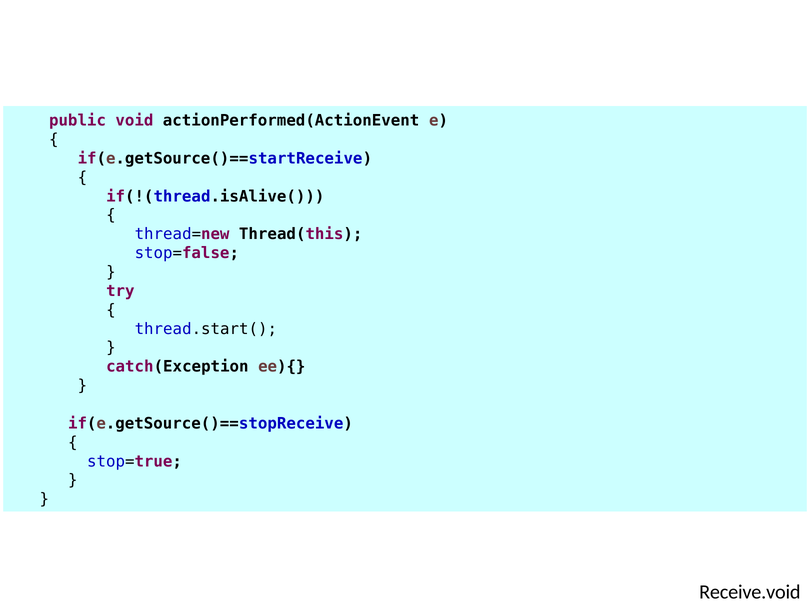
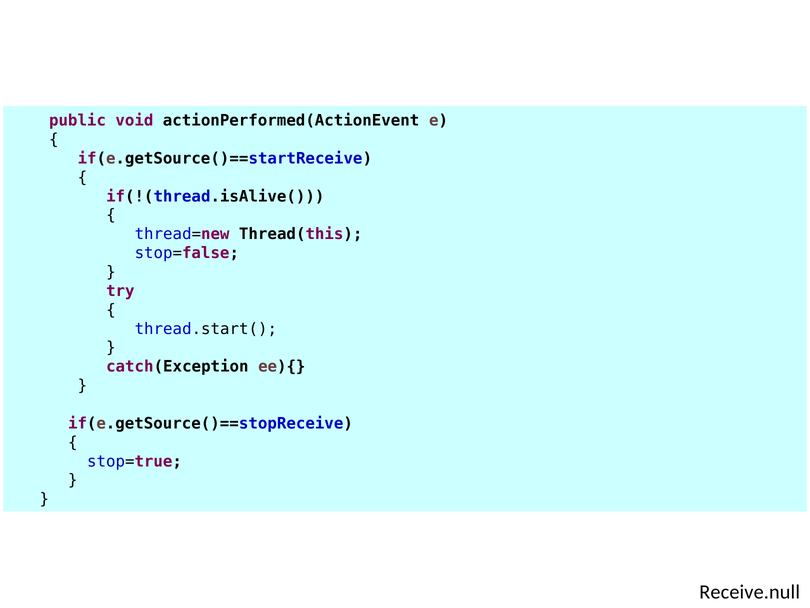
Receive.void: Receive.void -> Receive.null
